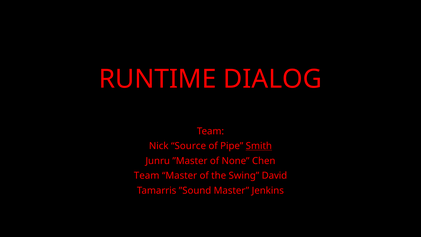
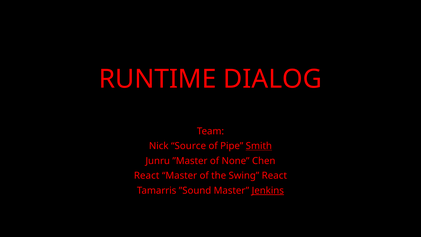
Team at (147, 176): Team -> React
Swing David: David -> React
Jenkins underline: none -> present
